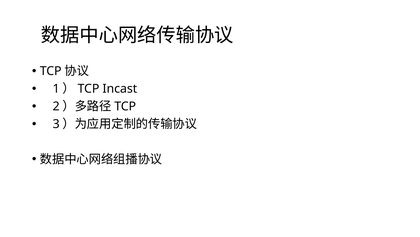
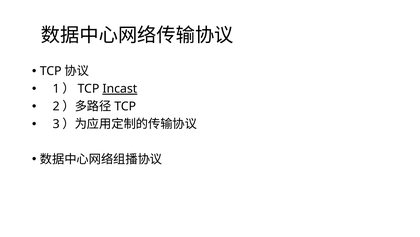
Incast underline: none -> present
